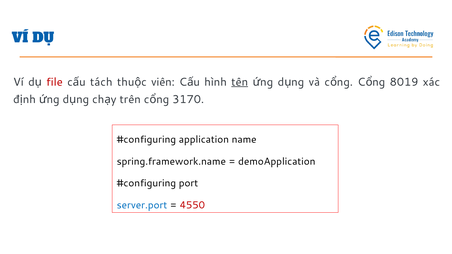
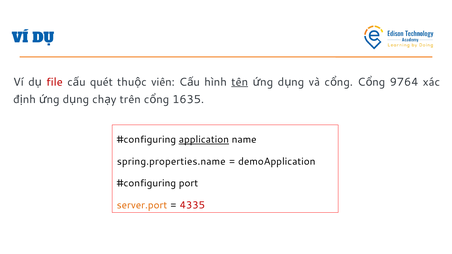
tách: tách -> quét
8019: 8019 -> 9764
3170: 3170 -> 1635
application underline: none -> present
spring.framework.name: spring.framework.name -> spring.properties.name
server.port colour: blue -> orange
4550: 4550 -> 4335
